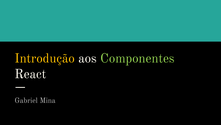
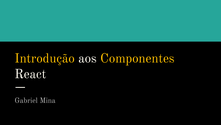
Componentes colour: light green -> yellow
